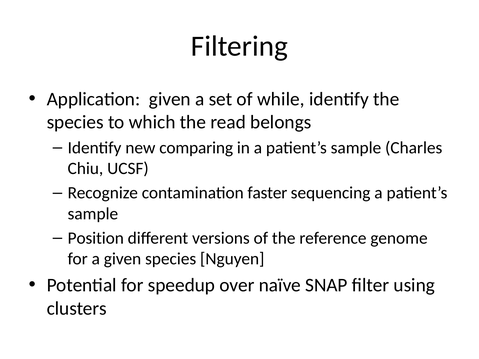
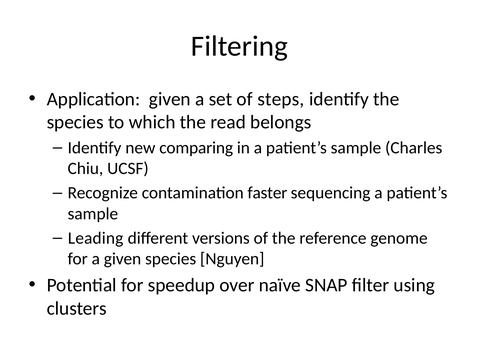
while: while -> steps
Position: Position -> Leading
